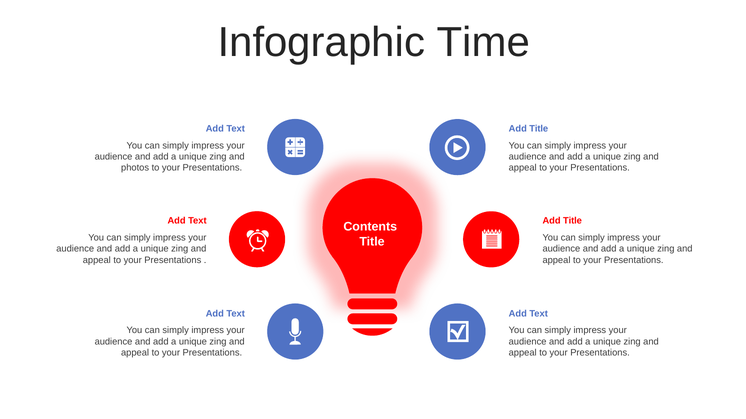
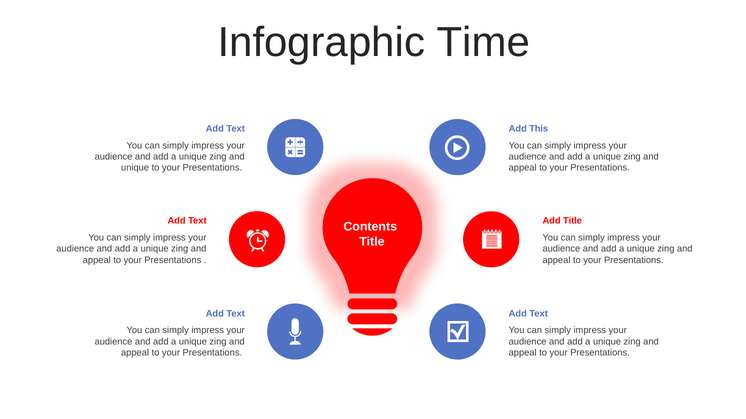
Title at (539, 129): Title -> This
photos at (135, 168): photos -> unique
